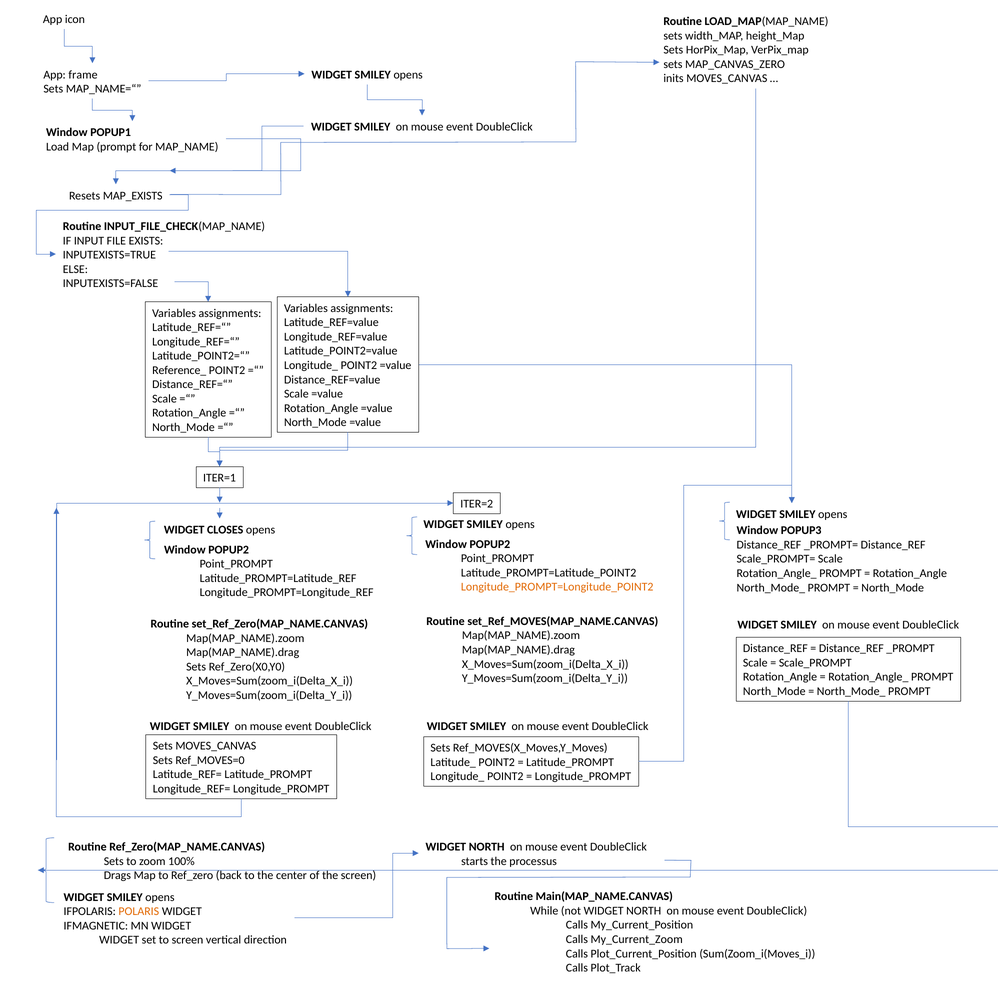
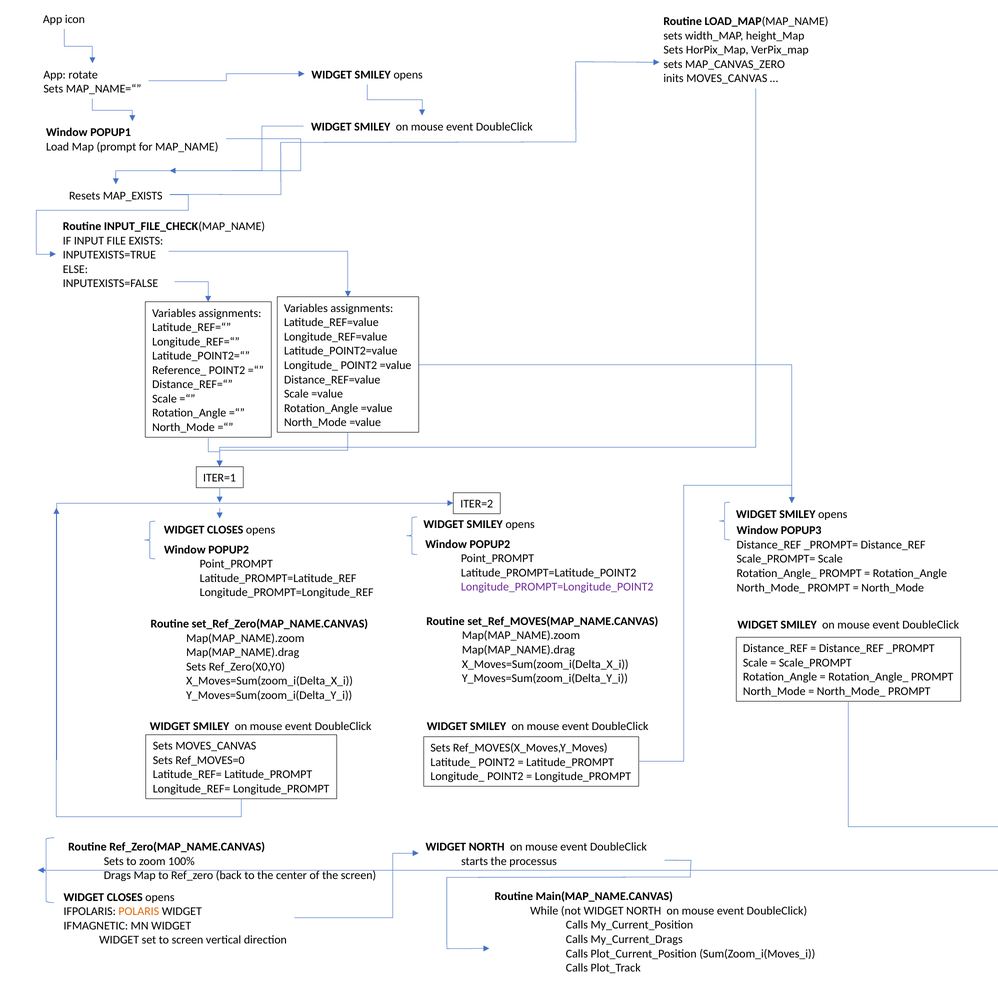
frame: frame -> rotate
Longitude_PROMPT=Longitude_POINT2 colour: orange -> purple
SMILEY at (125, 897): SMILEY -> CLOSES
My_Current_Zoom: My_Current_Zoom -> My_Current_Drags
